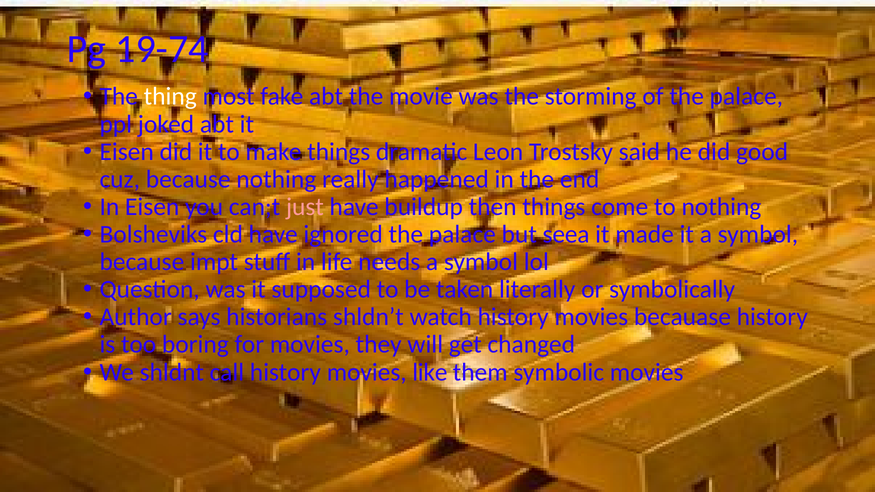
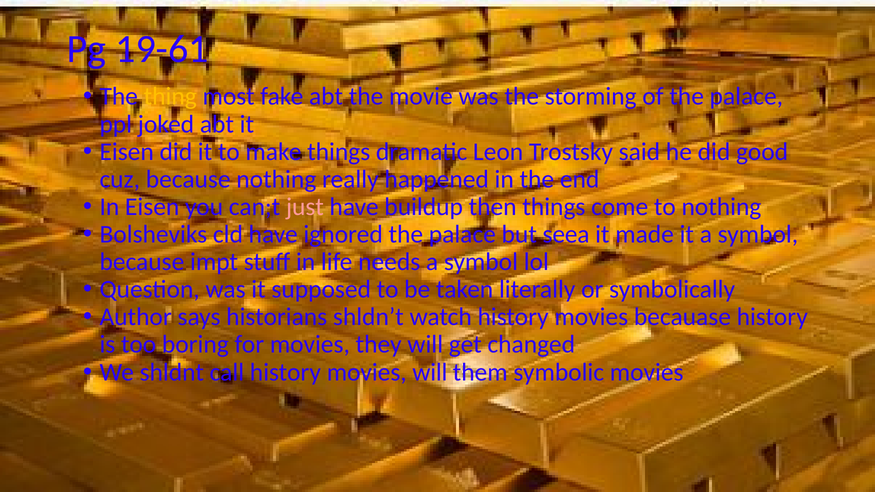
19-74: 19-74 -> 19-61
thing colour: white -> yellow
movies like: like -> will
